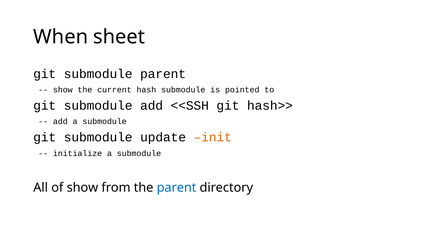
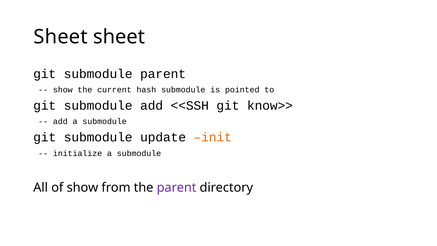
When at (61, 37): When -> Sheet
hash>>: hash>> -> know>>
parent at (177, 187) colour: blue -> purple
